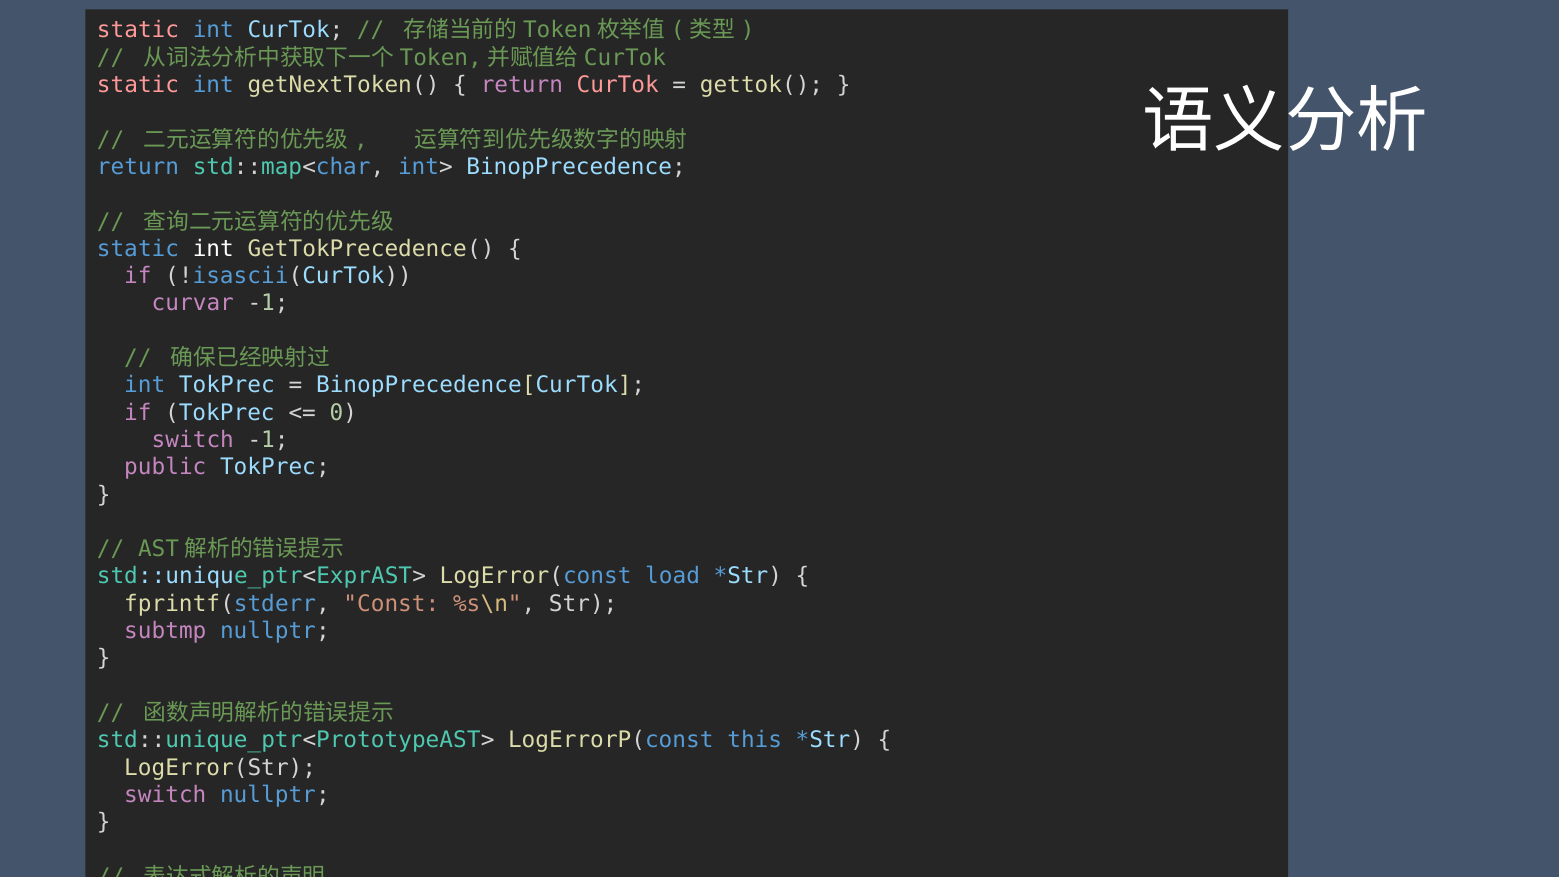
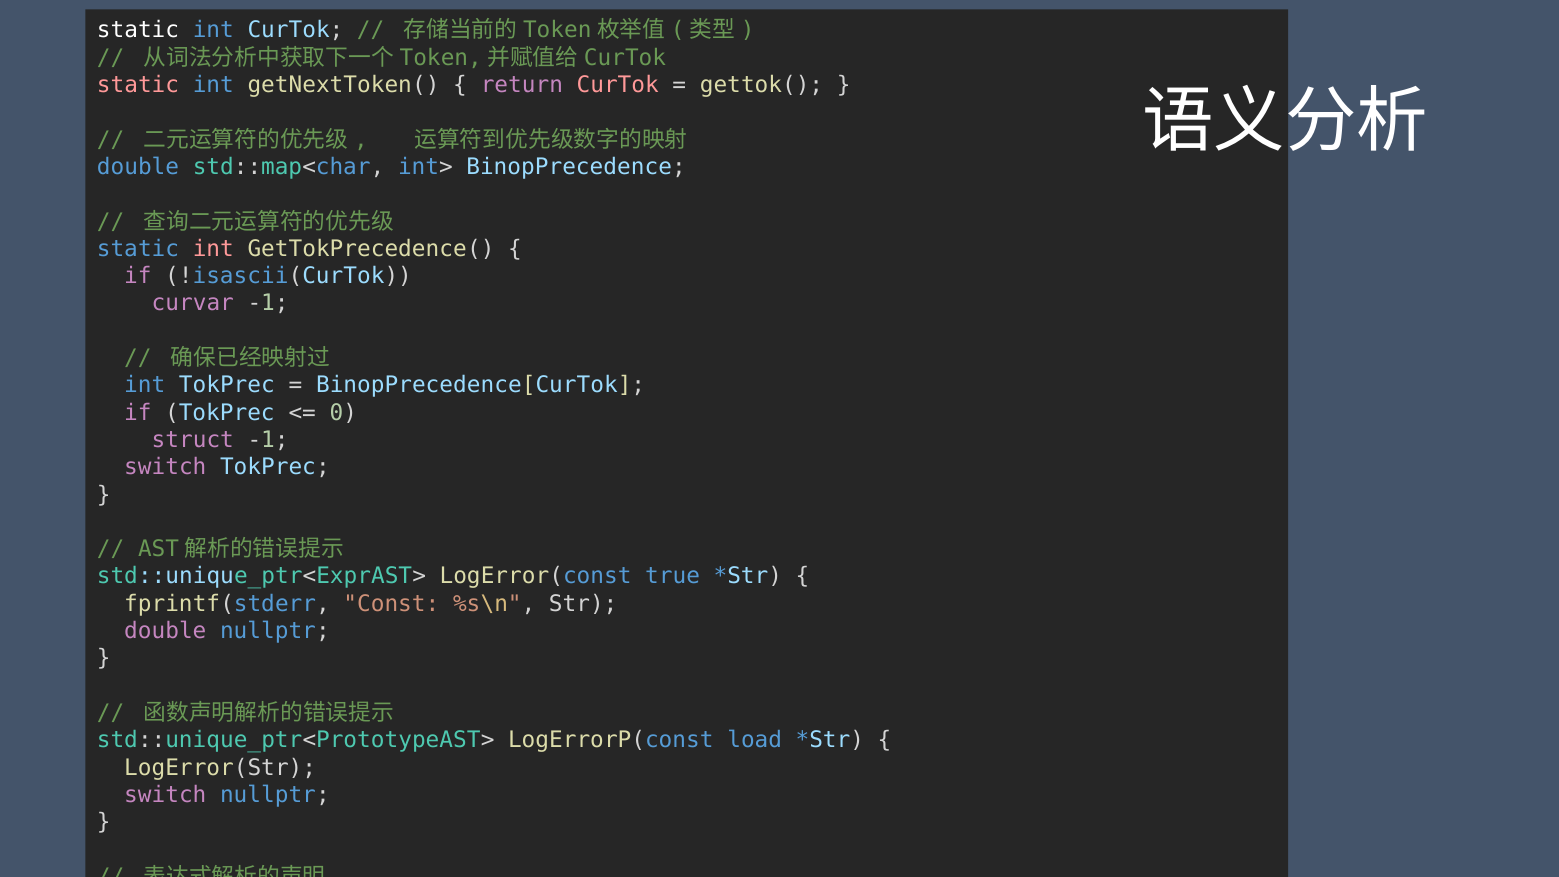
static at (138, 30) colour: pink -> white
return at (138, 167): return -> double
int at (213, 249) colour: white -> pink
switch at (193, 440): switch -> struct
public at (165, 467): public -> switch
load: load -> true
subtmp at (165, 631): subtmp -> double
this: this -> load
